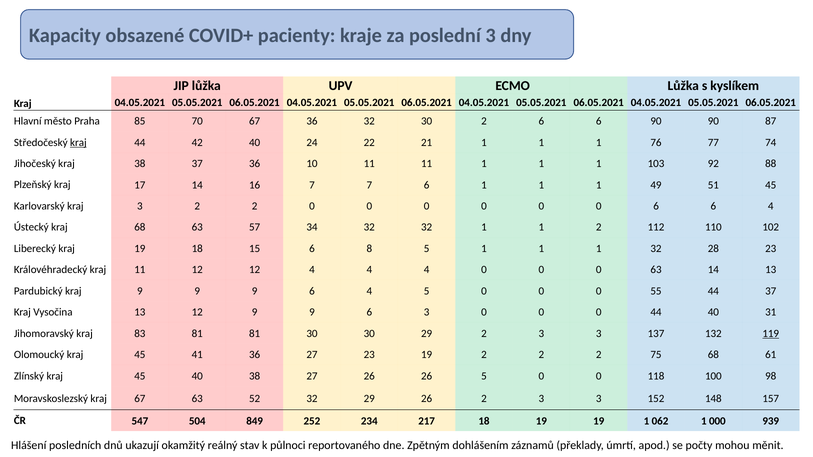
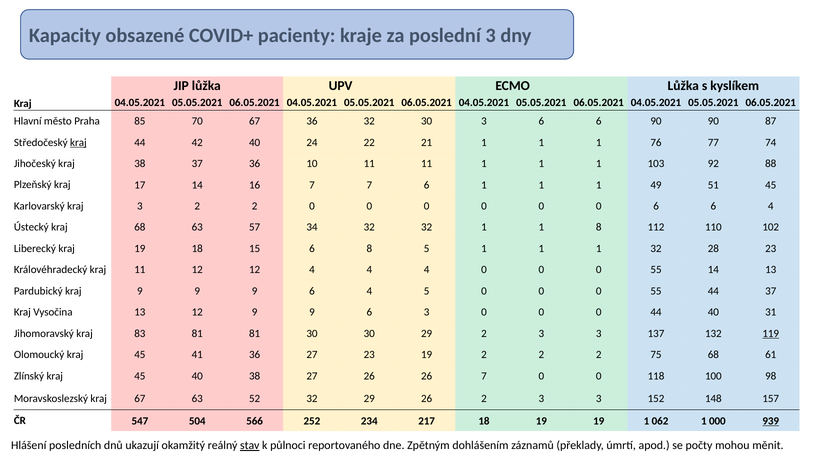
30 2: 2 -> 3
1 2: 2 -> 8
63 at (656, 270): 63 -> 55
26 5: 5 -> 7
849: 849 -> 566
939 underline: none -> present
stav underline: none -> present
